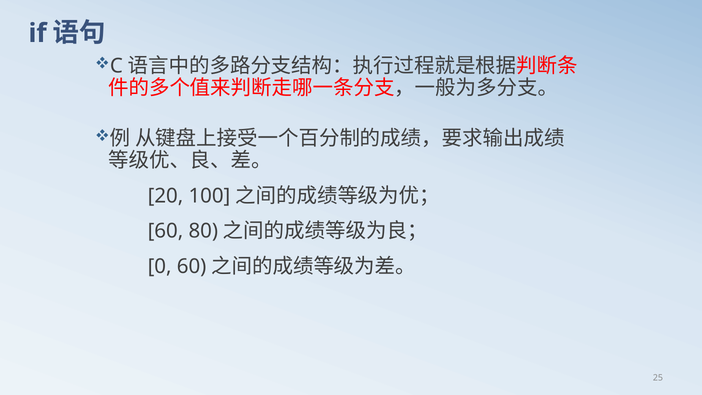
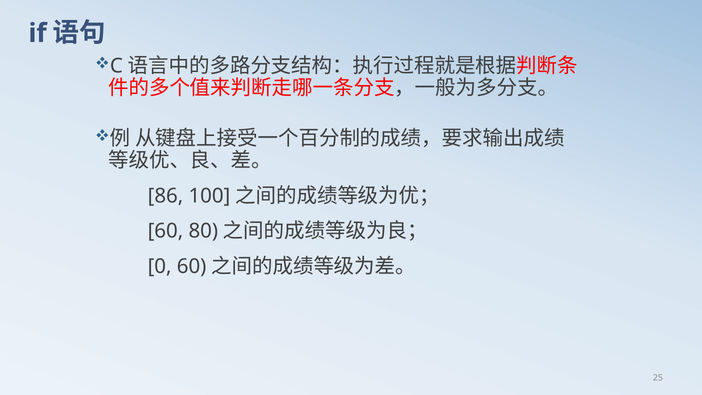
20: 20 -> 86
